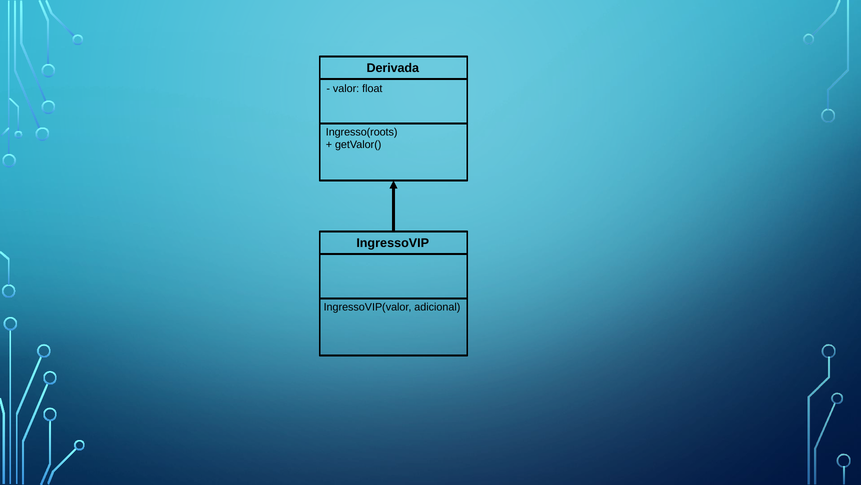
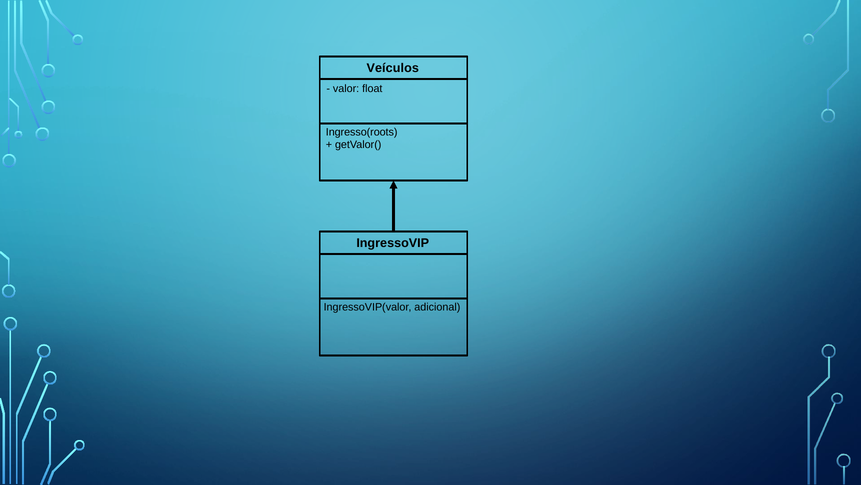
Derivada: Derivada -> Veículos
